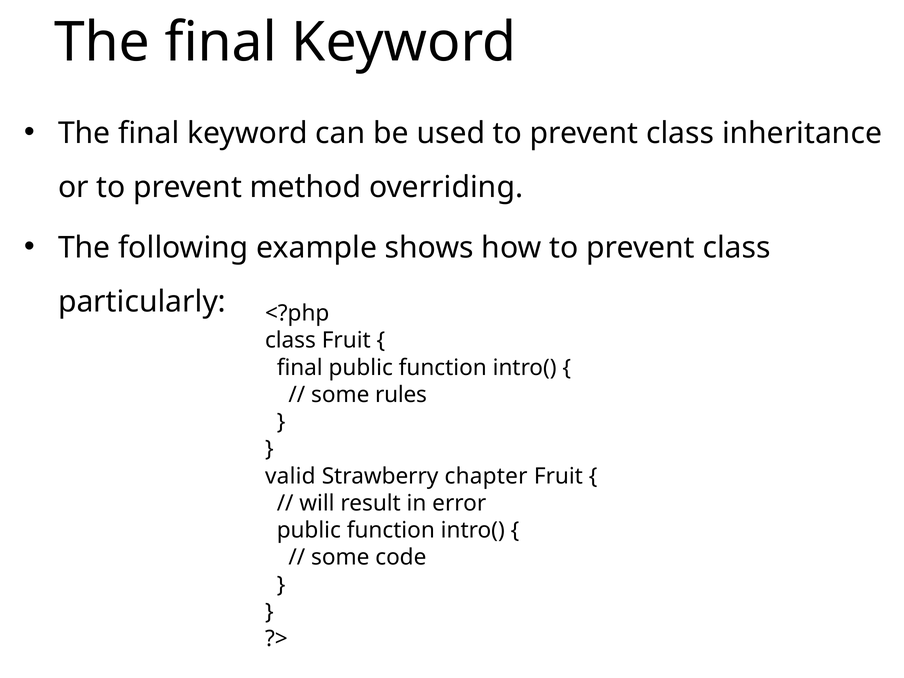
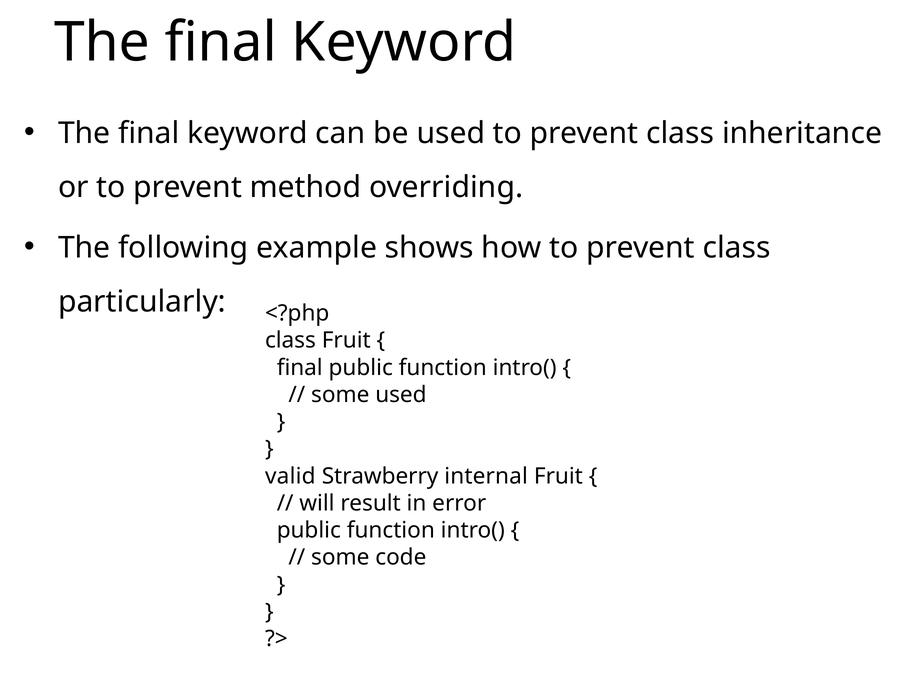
some rules: rules -> used
chapter: chapter -> internal
